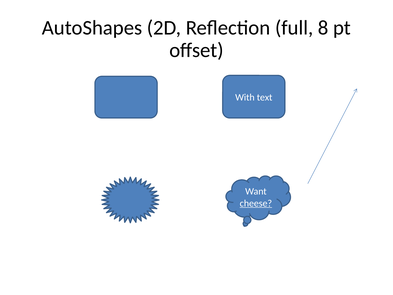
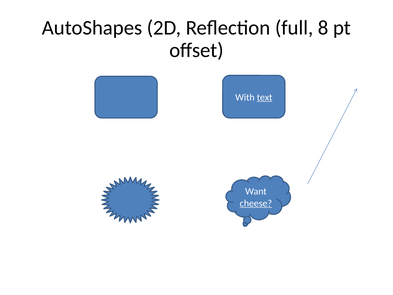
text underline: none -> present
